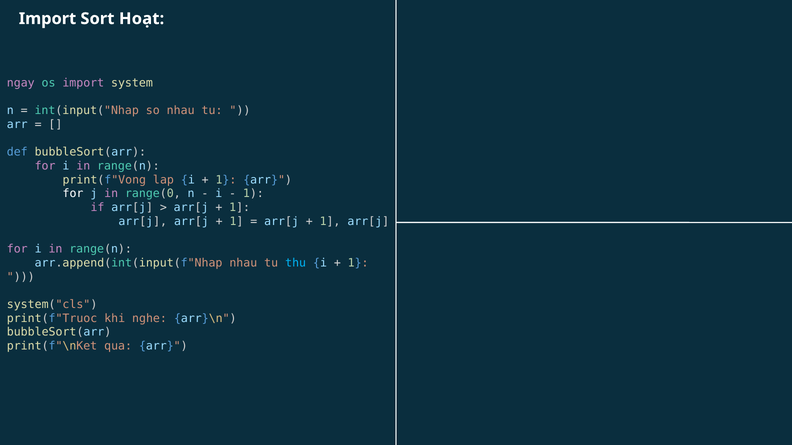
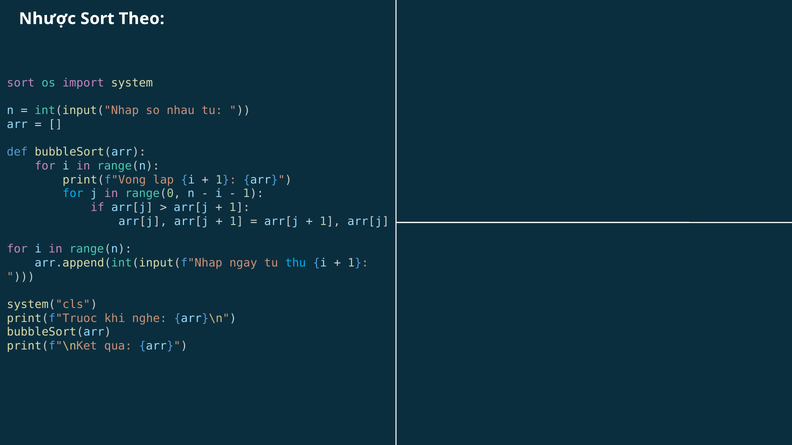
Import at (47, 19): Import -> Nhược
Hoạt: Hoạt -> Theo
ngay at (21, 83): ngay -> sort
for at (73, 194) colour: white -> light blue
arr.append(int(input(f"Nhap nhau: nhau -> ngay
